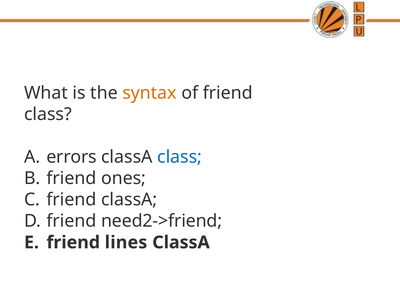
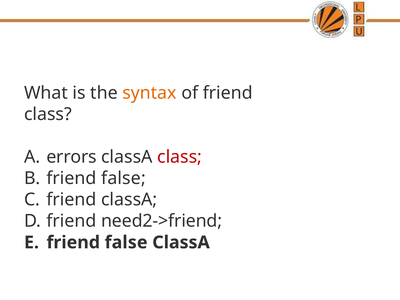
class at (180, 157) colour: blue -> red
ones at (124, 178): ones -> false
lines at (126, 242): lines -> false
